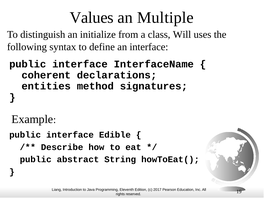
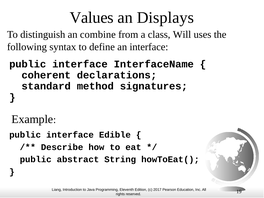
Multiple: Multiple -> Displays
initialize: initialize -> combine
entities: entities -> standard
